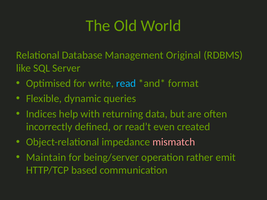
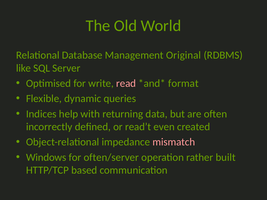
read colour: light blue -> pink
Maintain: Maintain -> Windows
being/server: being/server -> often/server
emit: emit -> built
